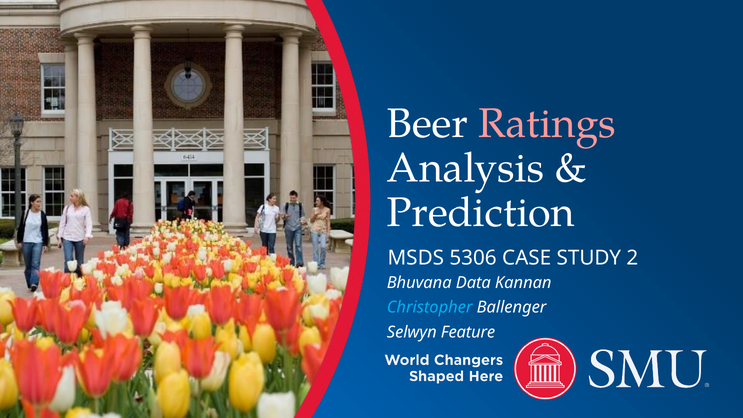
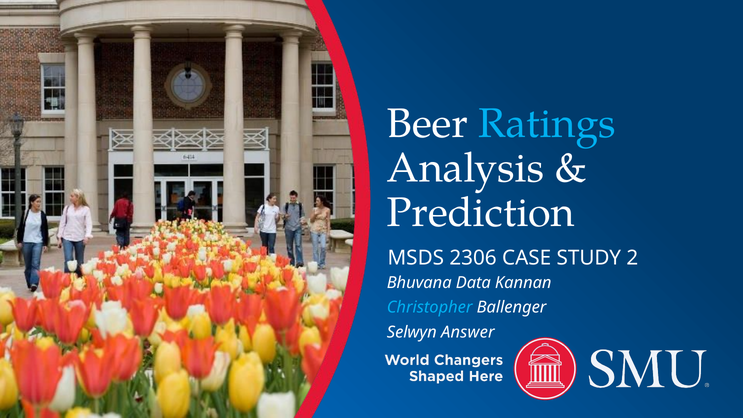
Ratings colour: pink -> light blue
5306: 5306 -> 2306
Feature: Feature -> Answer
